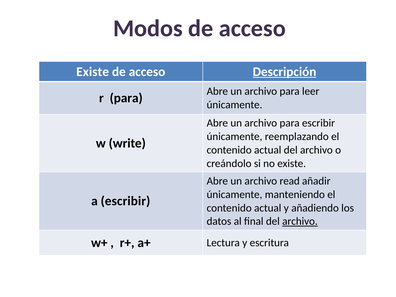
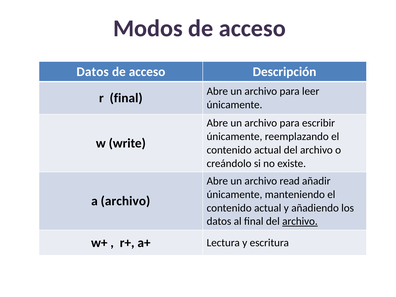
Existe at (93, 72): Existe -> Datos
Descripción underline: present -> none
r para: para -> final
a escribir: escribir -> archivo
